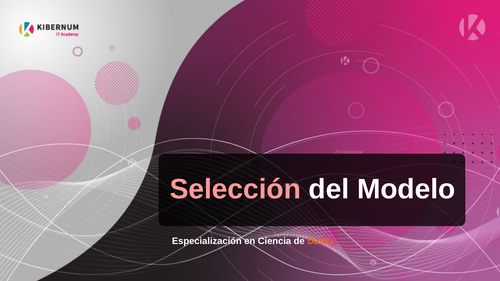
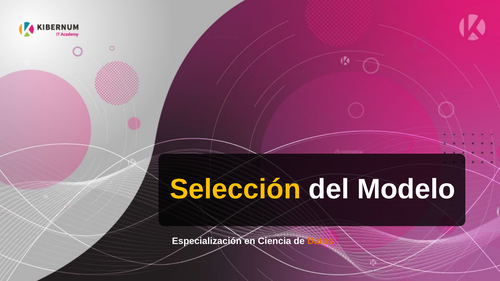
Selección colour: pink -> yellow
